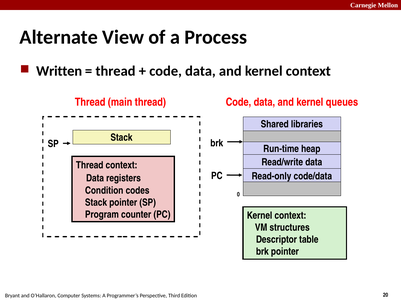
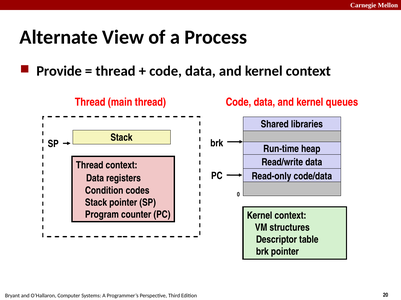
Written: Written -> Provide
